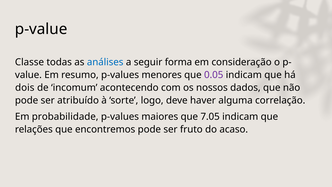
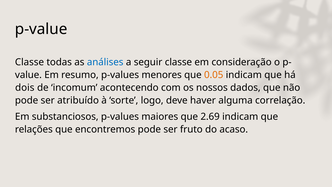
seguir forma: forma -> classe
0.05 colour: purple -> orange
probabilidade: probabilidade -> substanciosos
7.05: 7.05 -> 2.69
